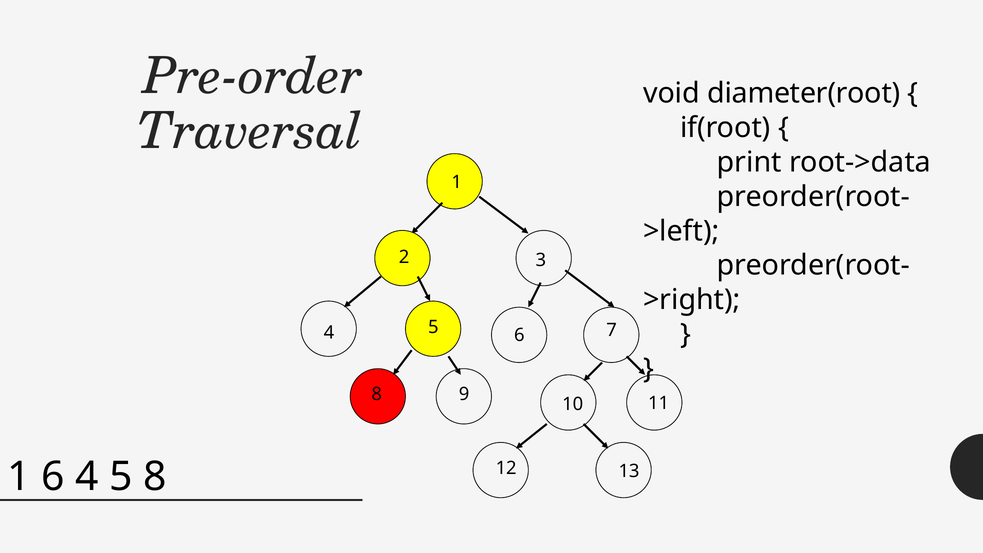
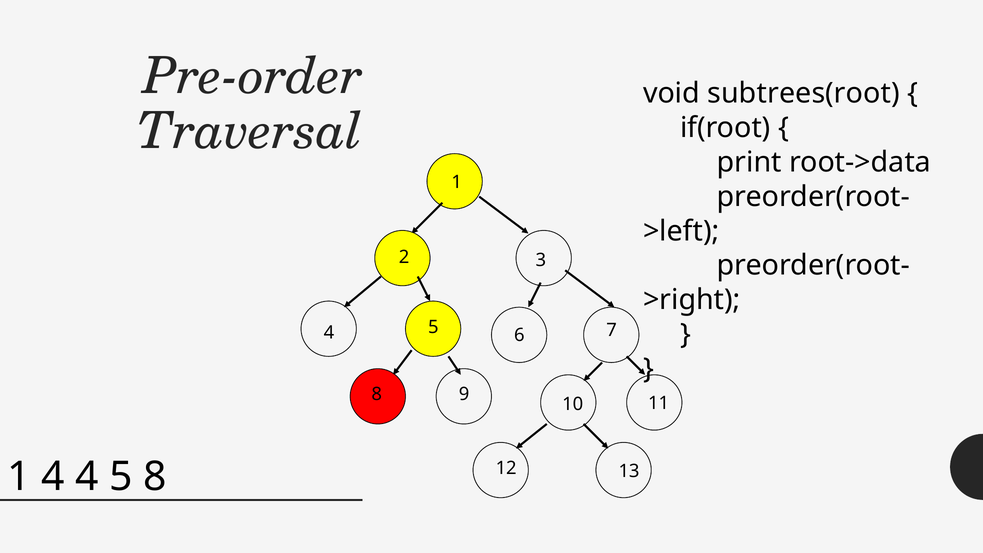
diameter(root: diameter(root -> subtrees(root
1 6: 6 -> 4
